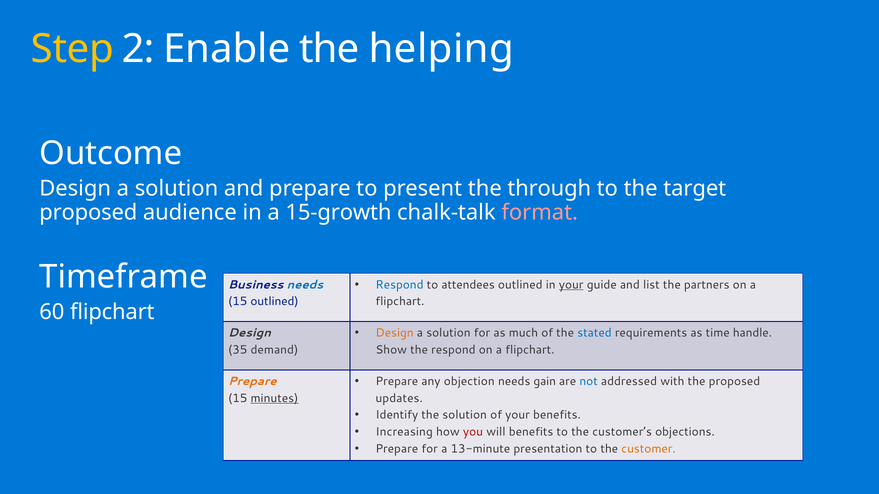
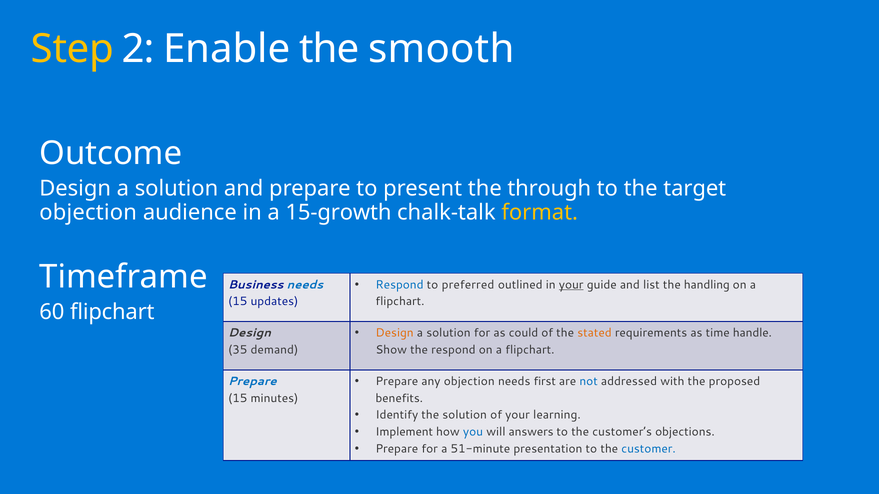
helping: helping -> smooth
proposed at (88, 213): proposed -> objection
format colour: pink -> yellow
attendees: attendees -> preferred
partners: partners -> handling
15 outlined: outlined -> updates
much: much -> could
stated colour: blue -> orange
gain: gain -> first
Prepare at (252, 382) colour: orange -> blue
minutes underline: present -> none
updates: updates -> benefits
your benefits: benefits -> learning
Increasing: Increasing -> Implement
you colour: red -> blue
will benefits: benefits -> answers
13-minute: 13-minute -> 51-minute
customer colour: orange -> blue
